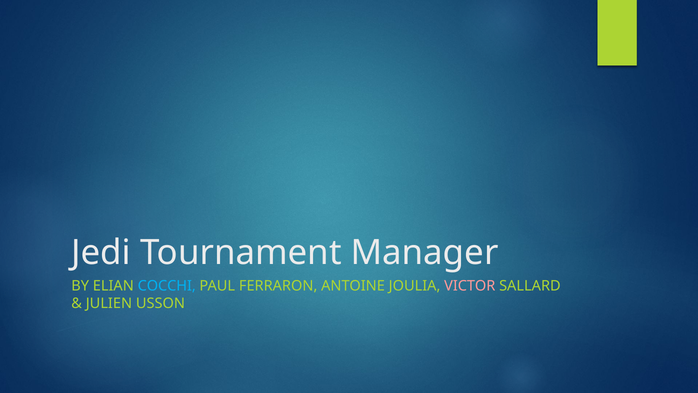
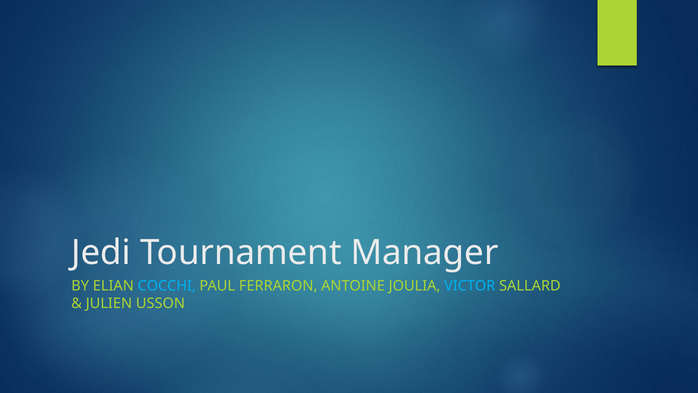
VICTOR colour: pink -> light blue
